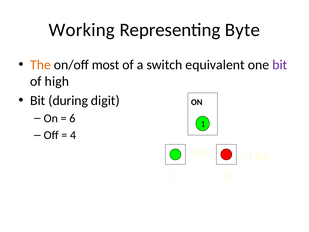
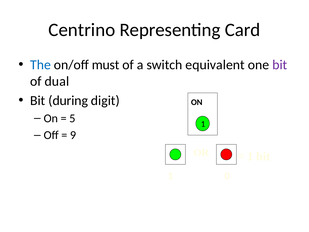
Working: Working -> Centrino
Byte: Byte -> Card
The colour: orange -> blue
most: most -> must
high: high -> dual
6: 6 -> 5
4: 4 -> 9
